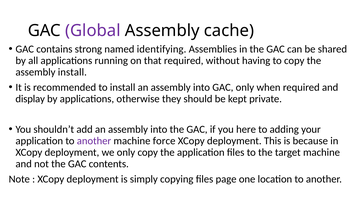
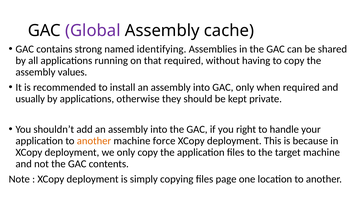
assembly install: install -> values
display: display -> usually
here: here -> right
adding: adding -> handle
another at (94, 141) colour: purple -> orange
